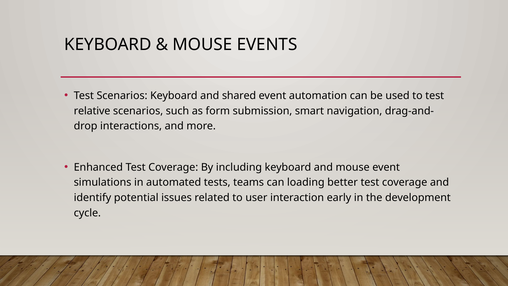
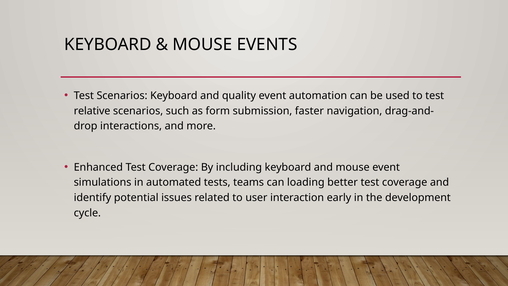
shared: shared -> quality
smart: smart -> faster
